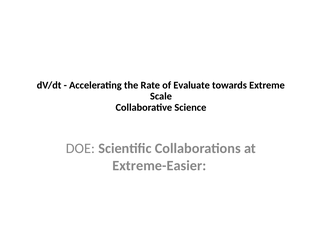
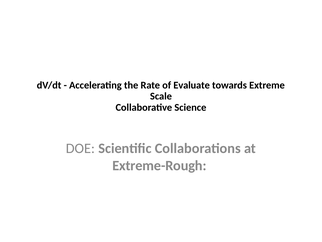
Extreme-Easier: Extreme-Easier -> Extreme-Rough
